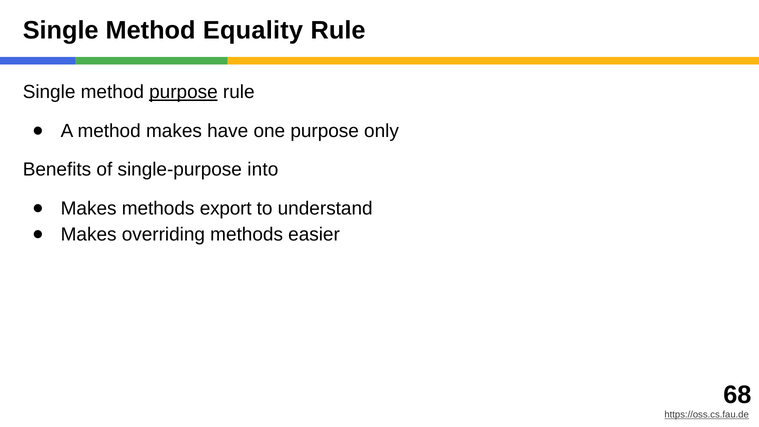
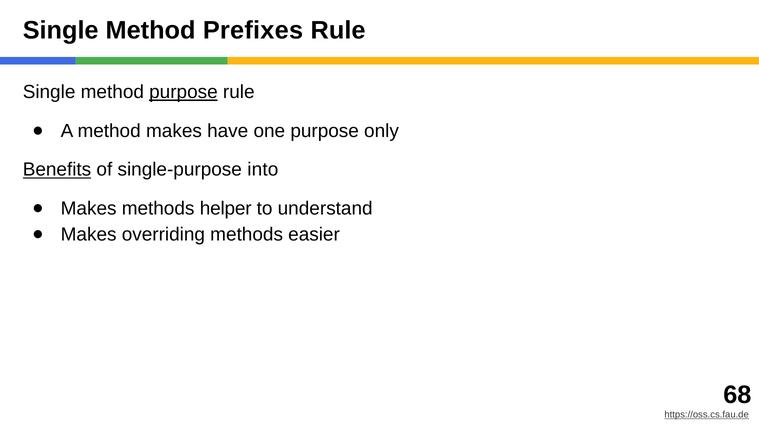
Equality: Equality -> Prefixes
Benefits underline: none -> present
export: export -> helper
